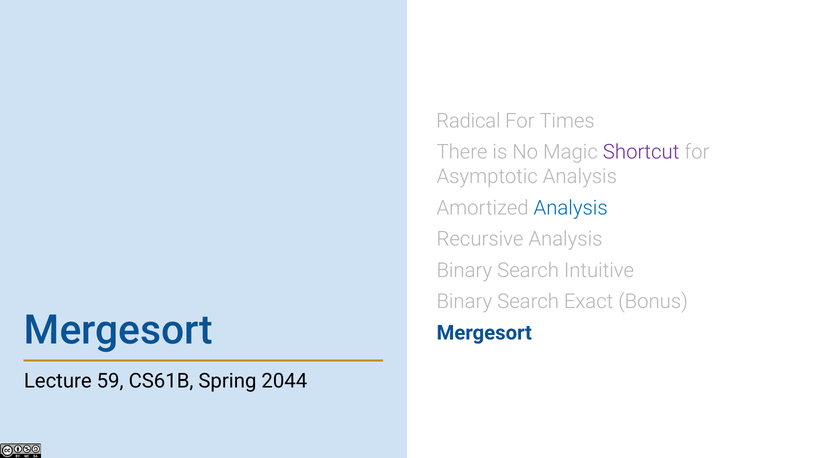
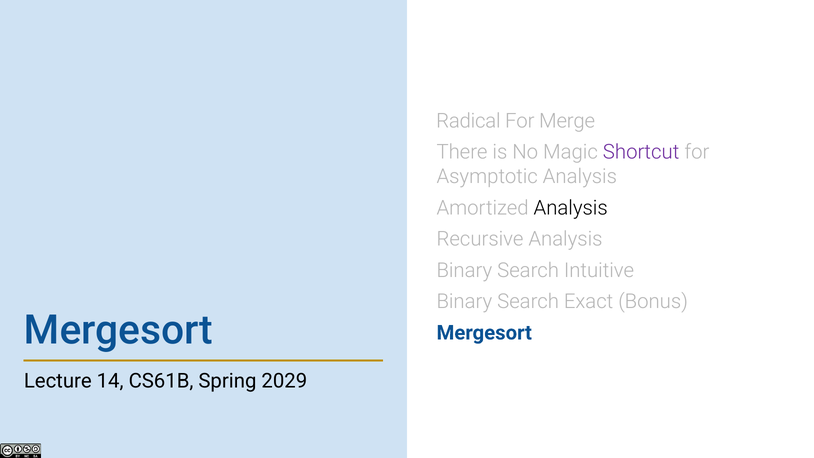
Times: Times -> Merge
Analysis at (571, 208) colour: blue -> black
59: 59 -> 14
2044: 2044 -> 2029
